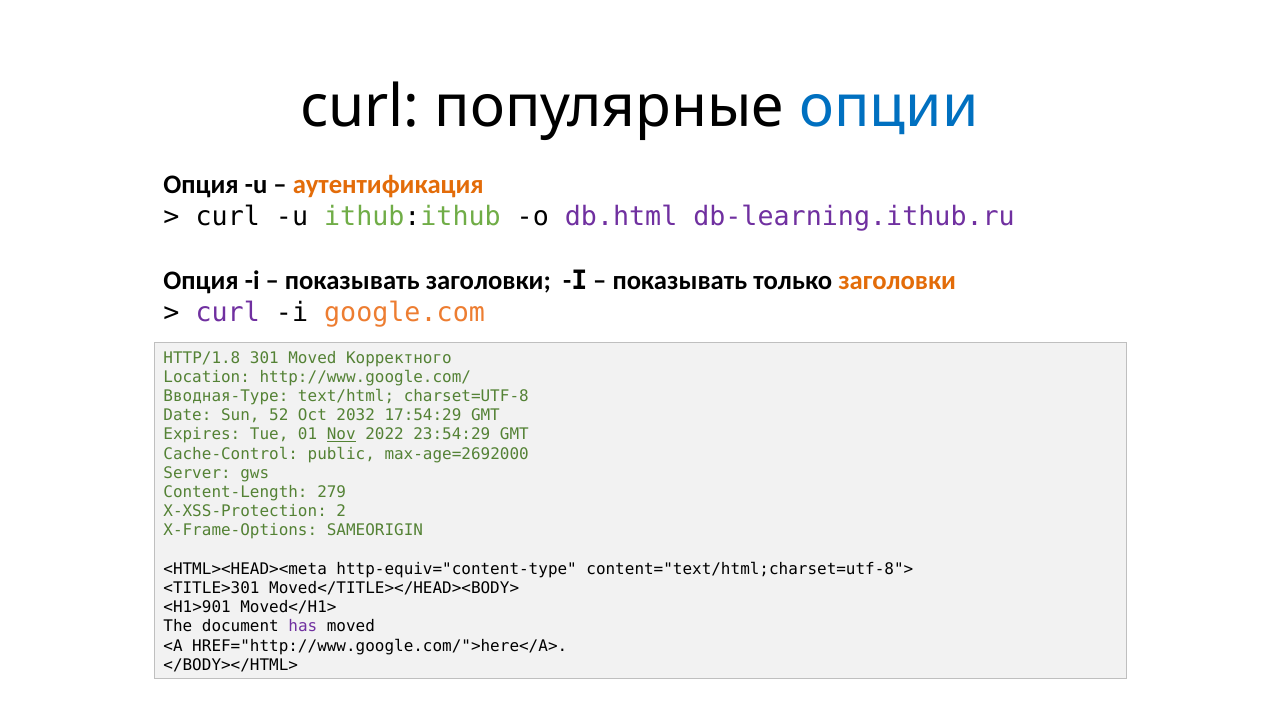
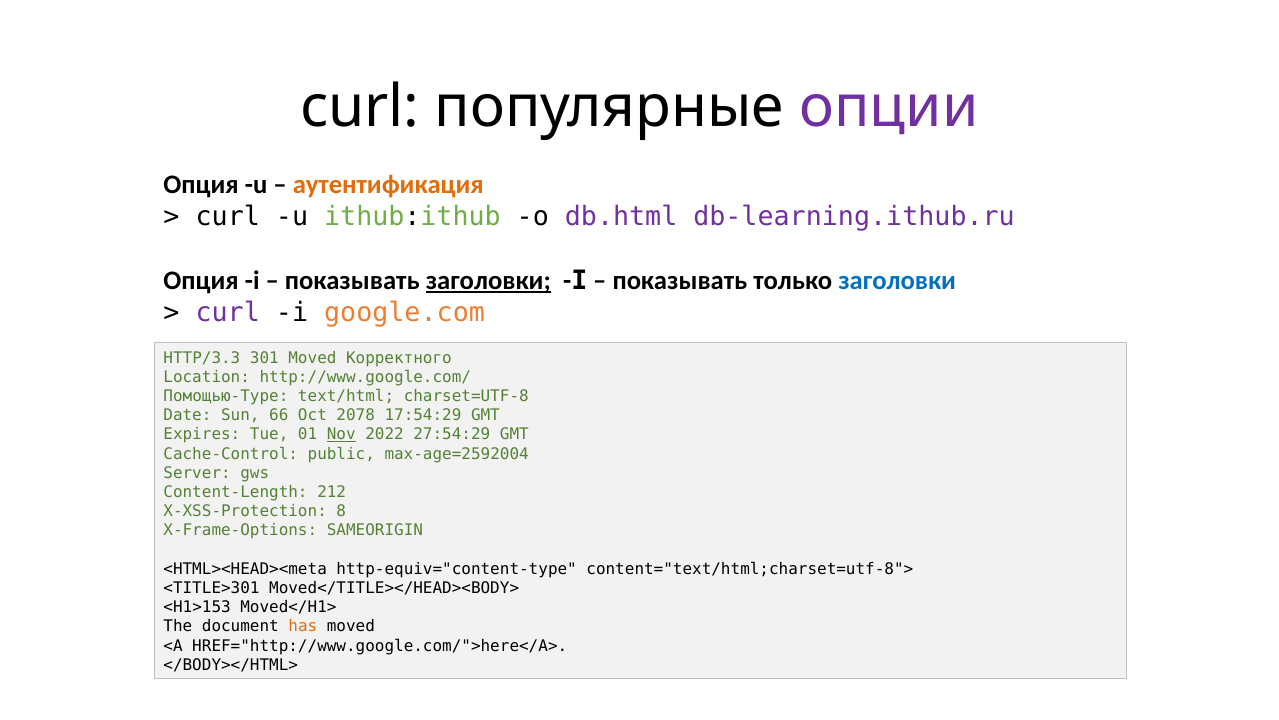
опции colour: blue -> purple
заголовки at (488, 280) underline: none -> present
заголовки at (897, 280) colour: orange -> blue
HTTP/1.8: HTTP/1.8 -> HTTP/3.3
Вводная-Type: Вводная-Type -> Помощью-Type
52: 52 -> 66
2032: 2032 -> 2078
23:54:29: 23:54:29 -> 27:54:29
max-age=2692000: max-age=2692000 -> max-age=2592004
279: 279 -> 212
2: 2 -> 8
<H1>901: <H1>901 -> <H1>153
has colour: purple -> orange
